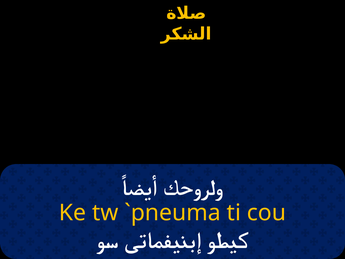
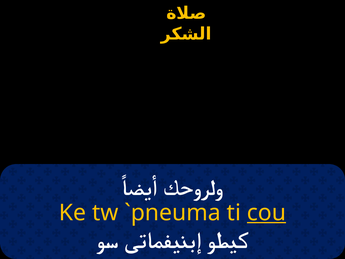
cou underline: none -> present
